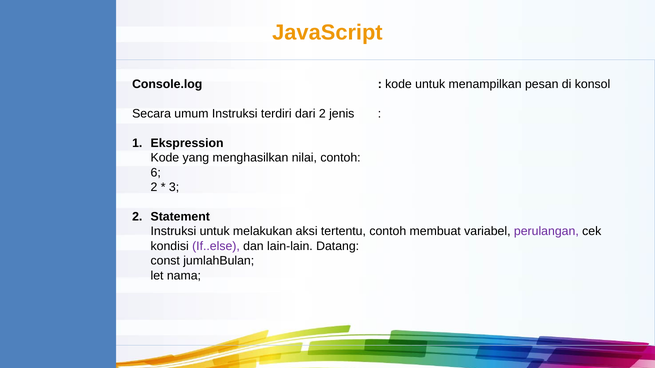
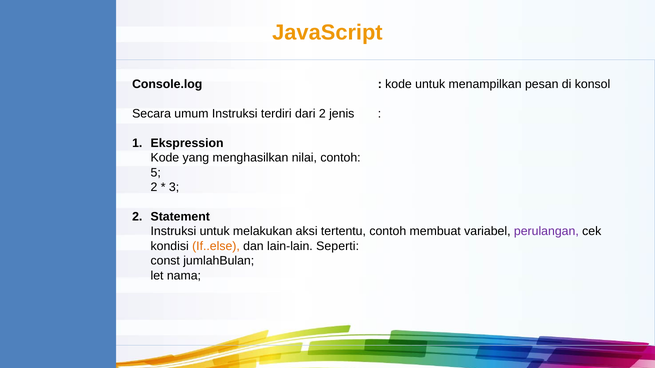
6: 6 -> 5
If..else colour: purple -> orange
Datang: Datang -> Seperti
